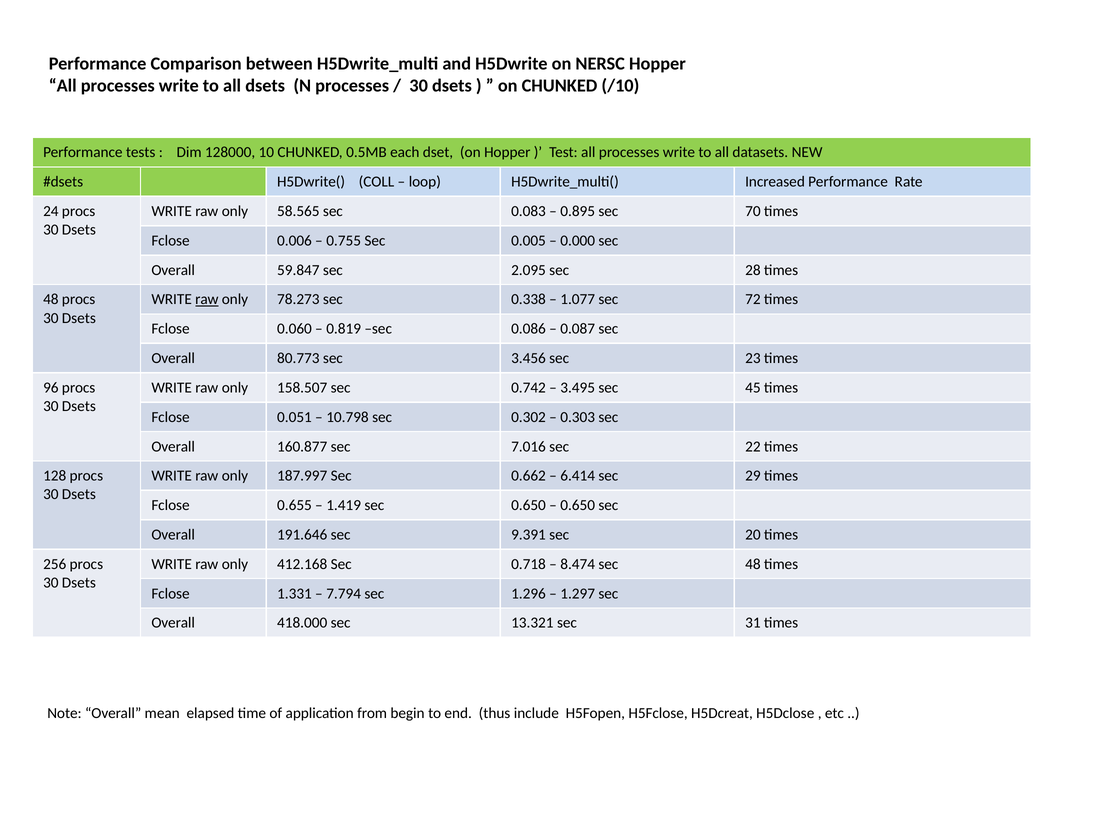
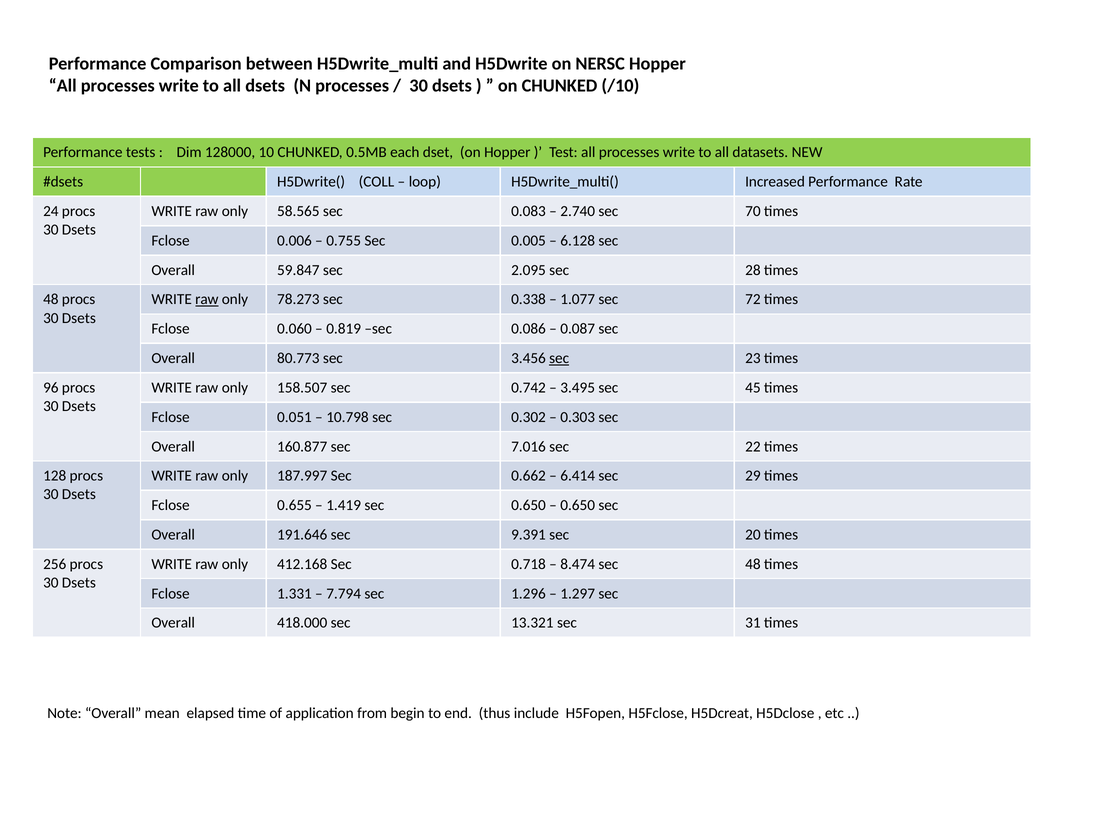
0.895: 0.895 -> 2.740
0.000: 0.000 -> 6.128
sec at (559, 358) underline: none -> present
